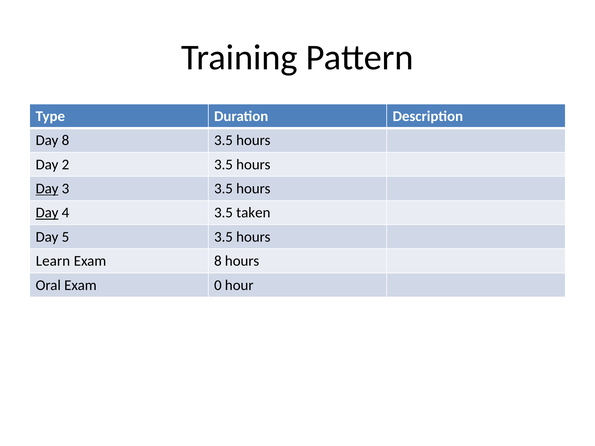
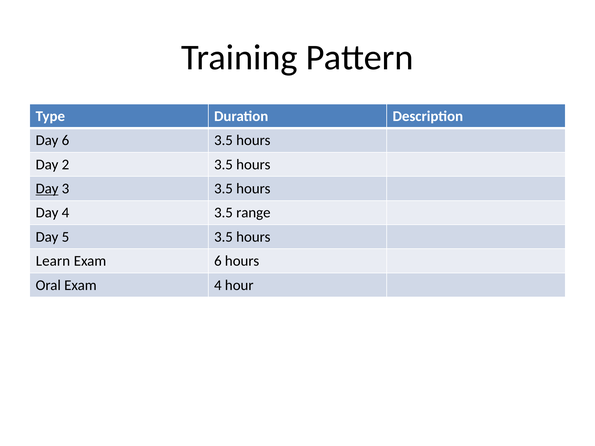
Day 8: 8 -> 6
Day at (47, 213) underline: present -> none
taken: taken -> range
Exam 8: 8 -> 6
Exam 0: 0 -> 4
